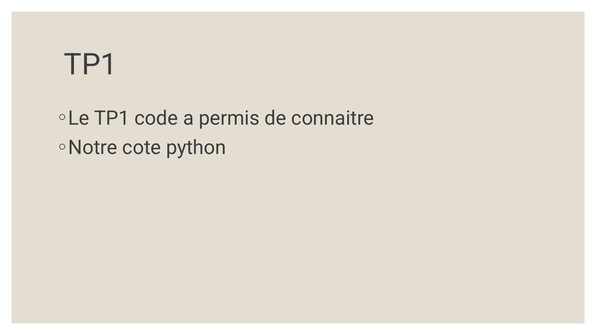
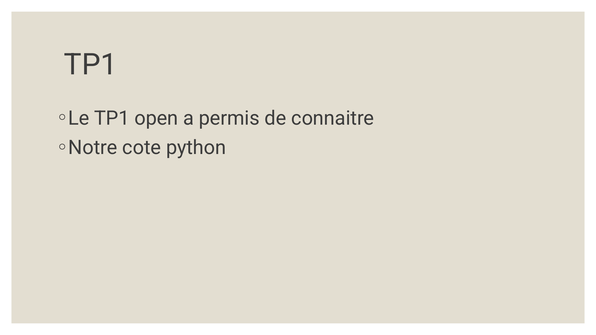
code: code -> open
